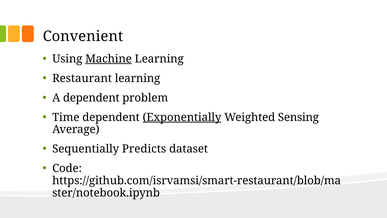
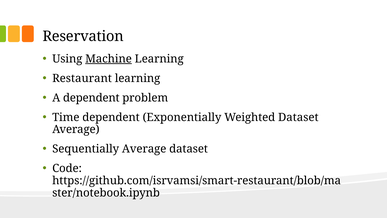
Convenient: Convenient -> Reservation
Exponentially underline: present -> none
Weighted Sensing: Sensing -> Dataset
Sequentially Predicts: Predicts -> Average
